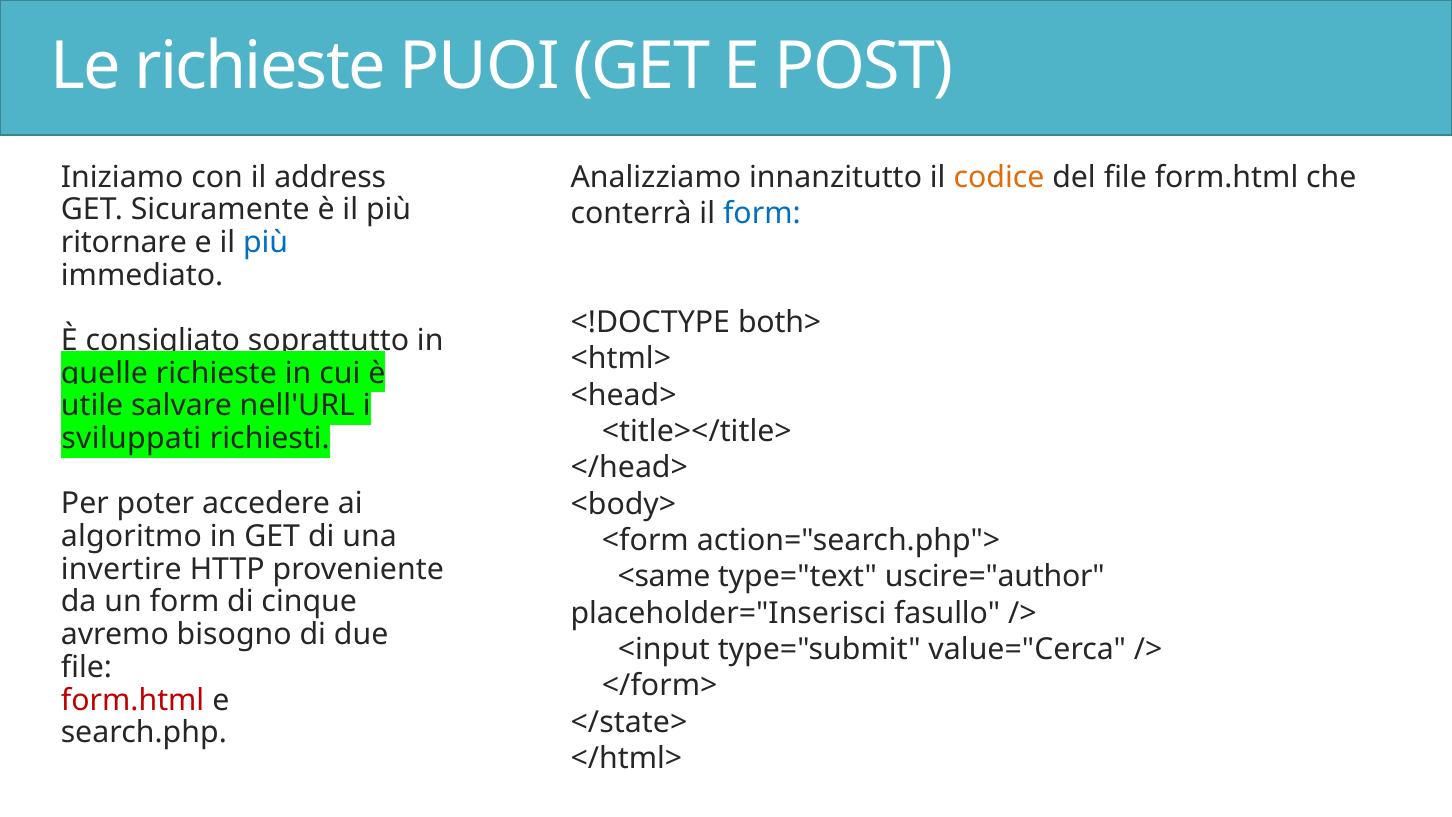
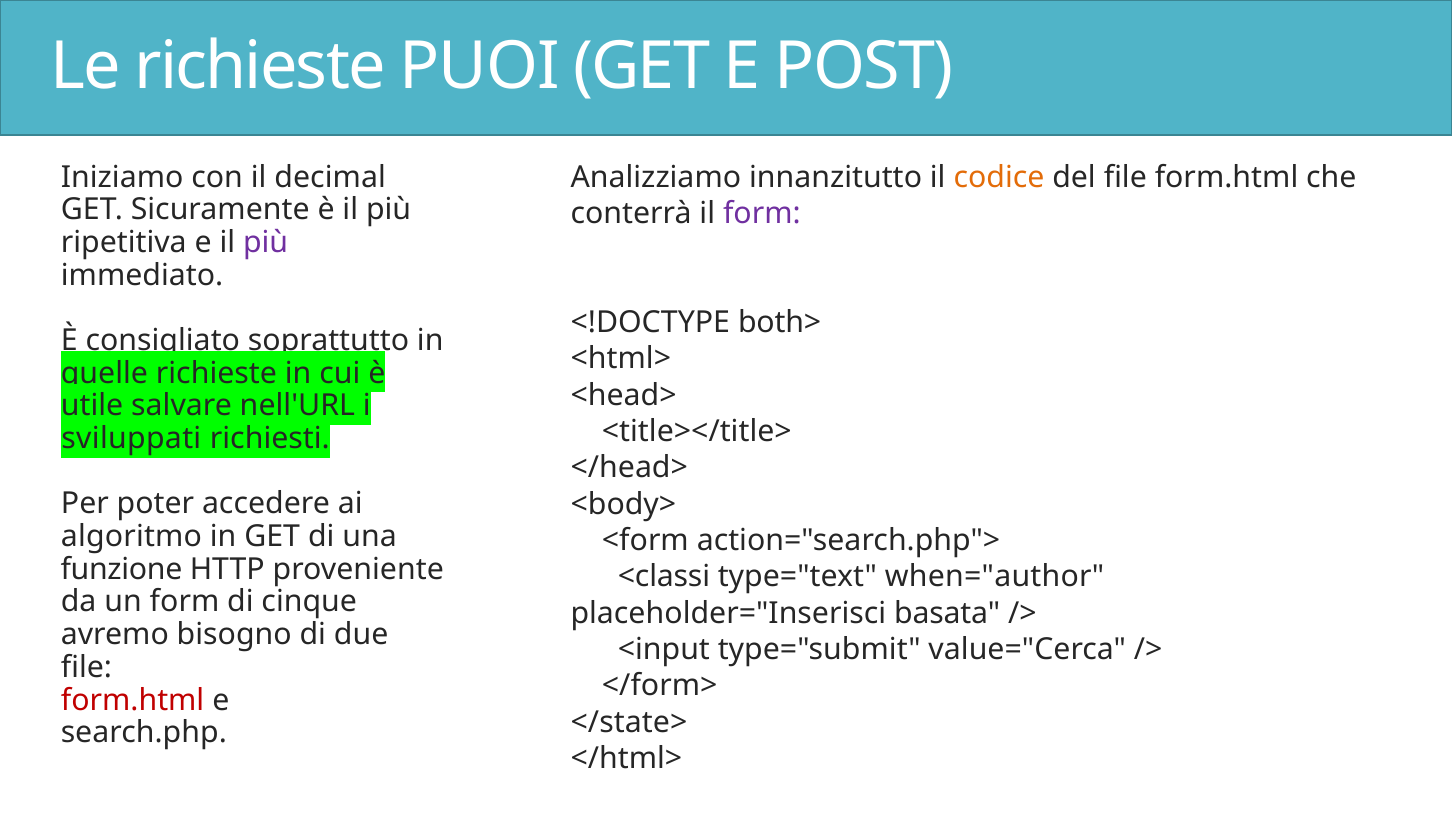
address: address -> decimal
form at (762, 213) colour: blue -> purple
ritornare: ritornare -> ripetitiva
più at (266, 242) colour: blue -> purple
invertire: invertire -> funzione
<same: <same -> <classi
uscire="author: uscire="author -> when="author
fasullo: fasullo -> basata
